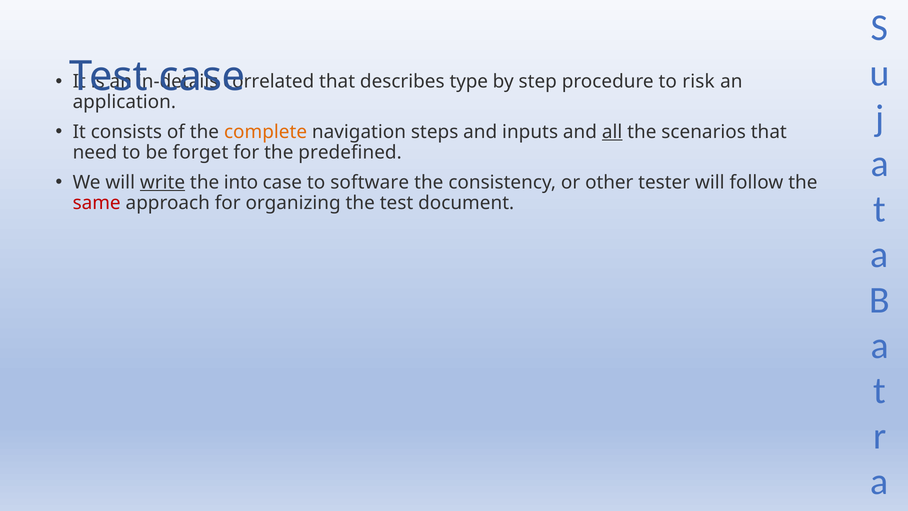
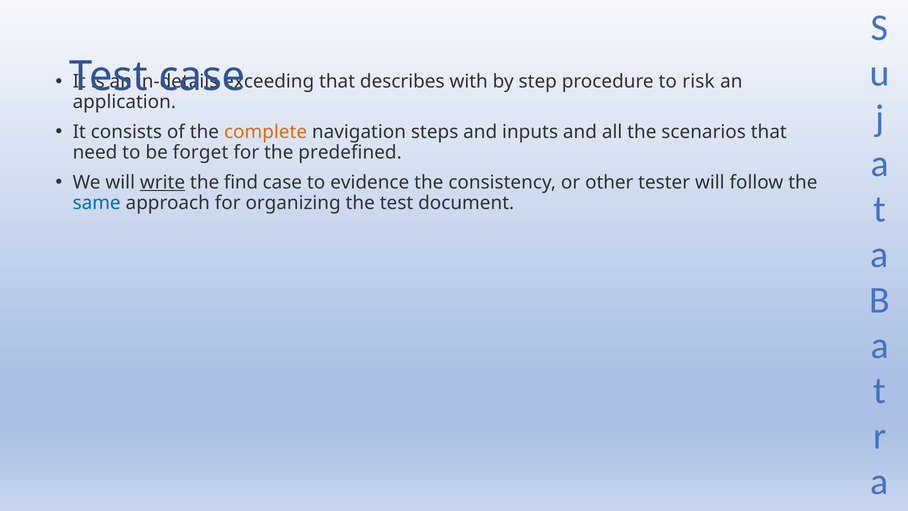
correlated: correlated -> exceeding
type: type -> with
all underline: present -> none
into: into -> find
software: software -> evidence
same colour: red -> blue
